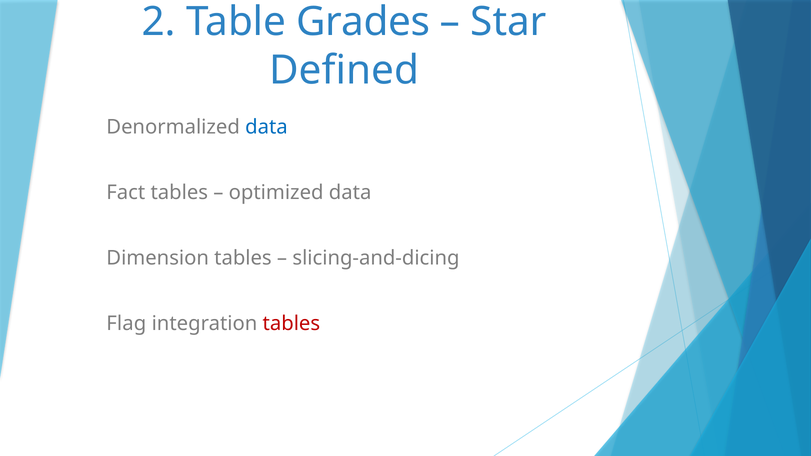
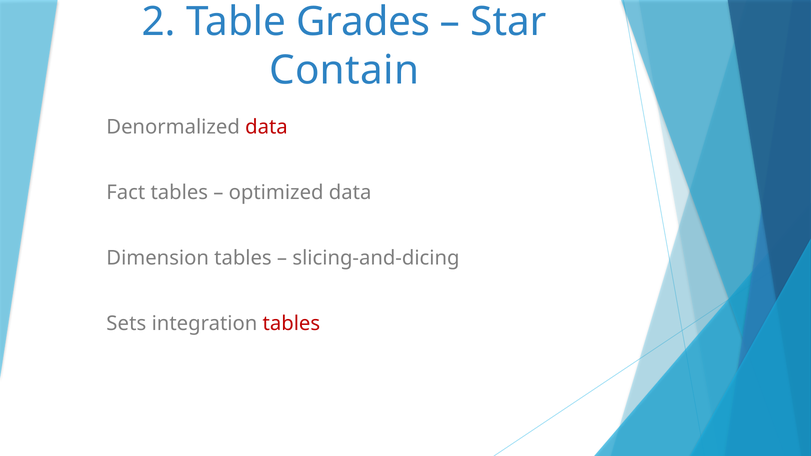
Defined: Defined -> Contain
data at (266, 127) colour: blue -> red
Flag: Flag -> Sets
